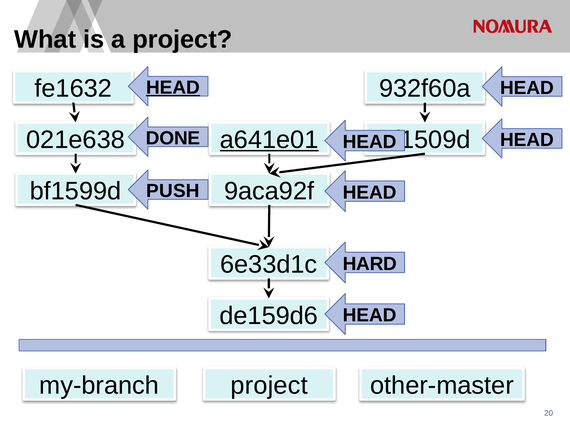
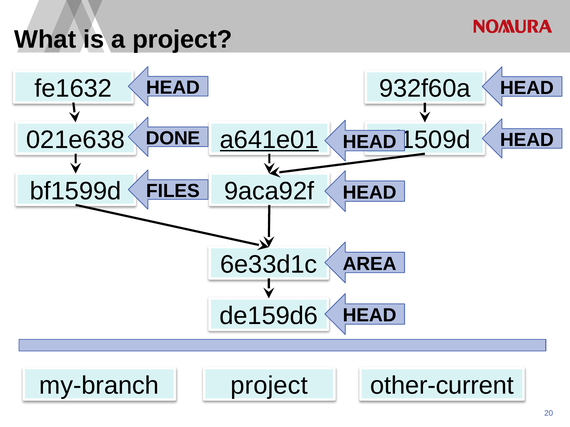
HEAD at (173, 88) underline: present -> none
PUSH: PUSH -> FILES
HARD: HARD -> AREA
other-master: other-master -> other-current
